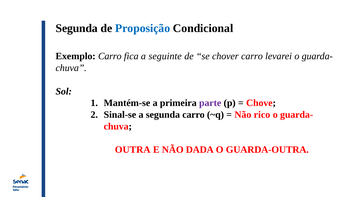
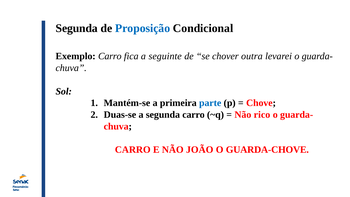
chover carro: carro -> outra
parte colour: purple -> blue
Sinal-se: Sinal-se -> Duas-se
OUTRA at (133, 150): OUTRA -> CARRO
DADA: DADA -> JOÃO
GUARDA-OUTRA: GUARDA-OUTRA -> GUARDA-CHOVE
